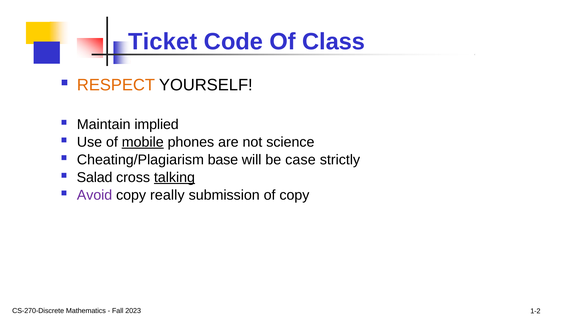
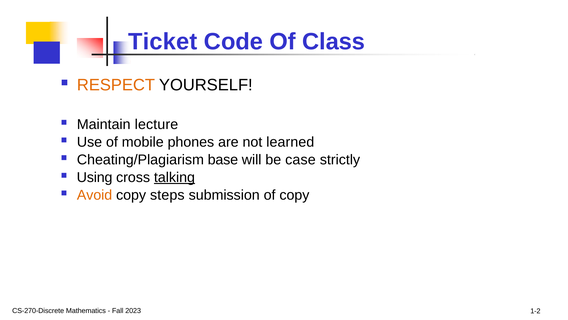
implied: implied -> lecture
mobile underline: present -> none
science: science -> learned
Salad: Salad -> Using
Avoid colour: purple -> orange
really: really -> steps
